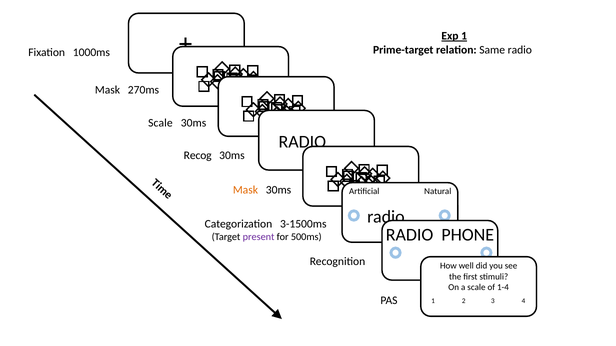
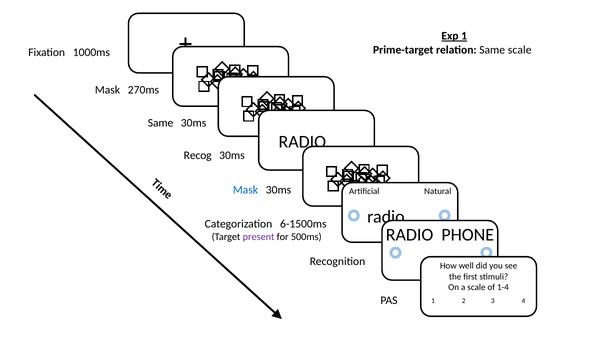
Same radio: radio -> scale
Scale at (160, 123): Scale -> Same
Mask at (245, 190) colour: orange -> blue
3-1500ms: 3-1500ms -> 6-1500ms
